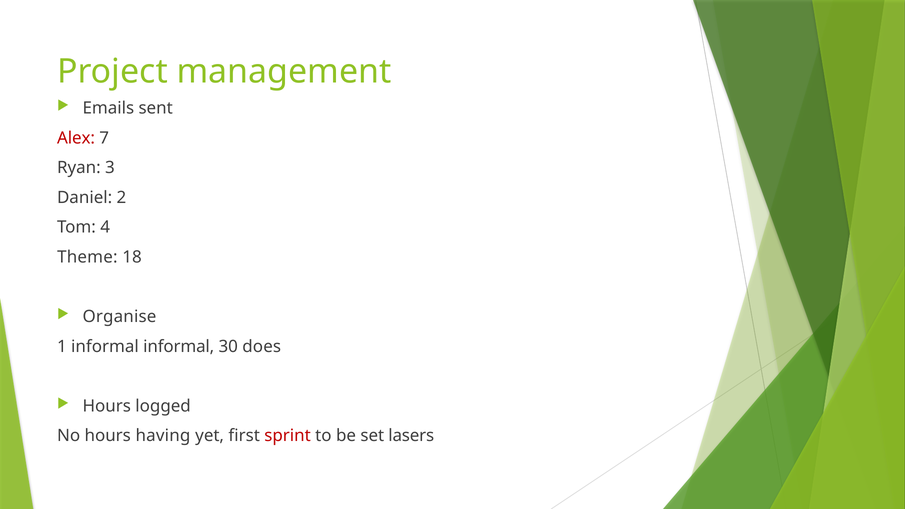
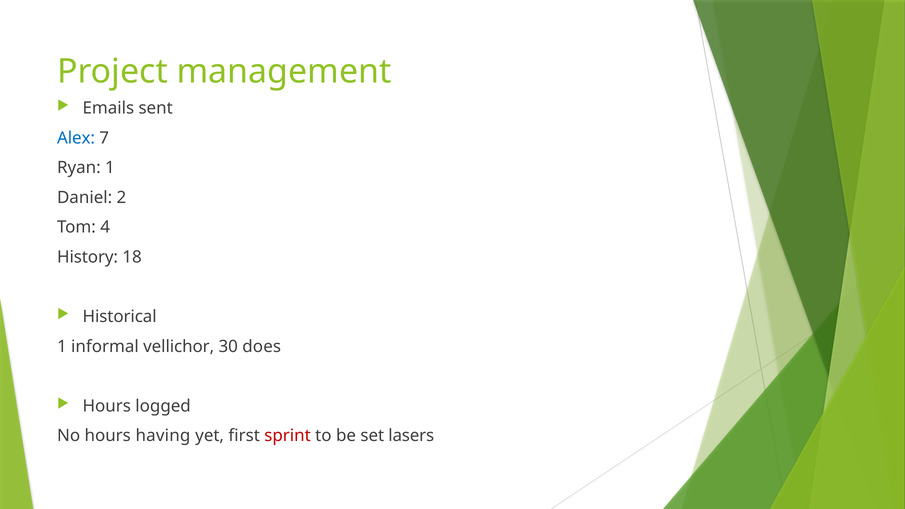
Alex colour: red -> blue
Ryan 3: 3 -> 1
Theme: Theme -> History
Organise: Organise -> Historical
informal informal: informal -> vellichor
